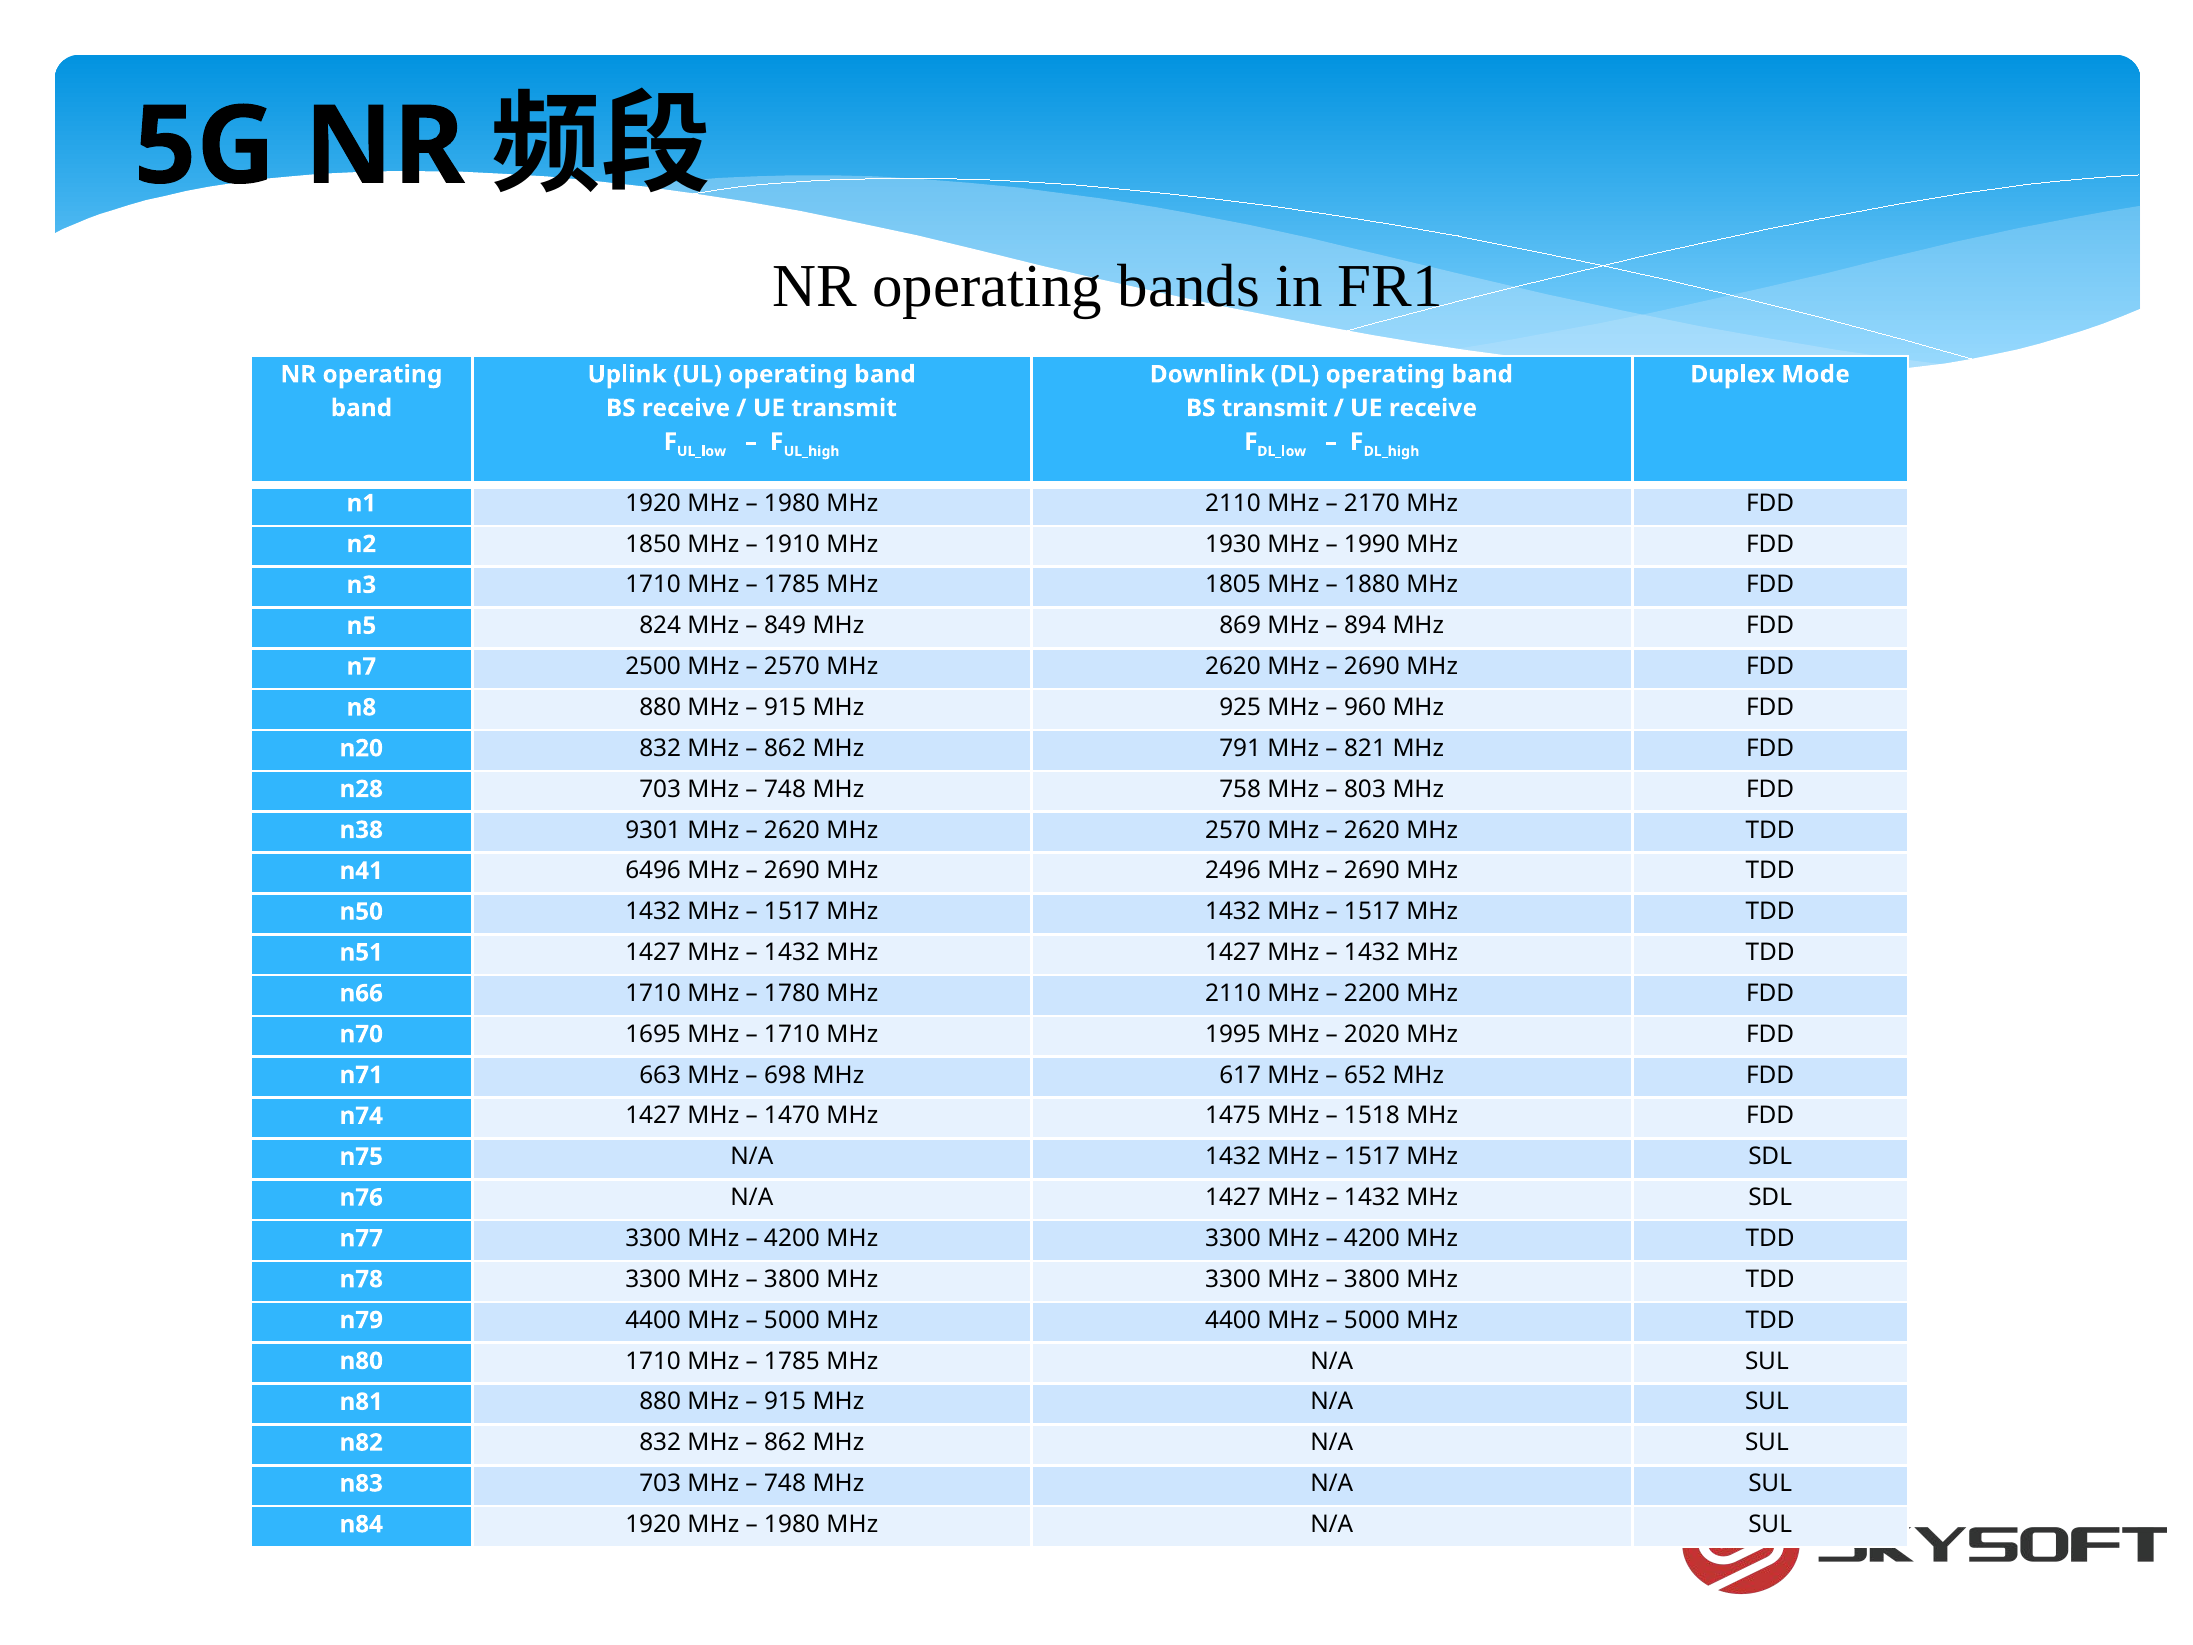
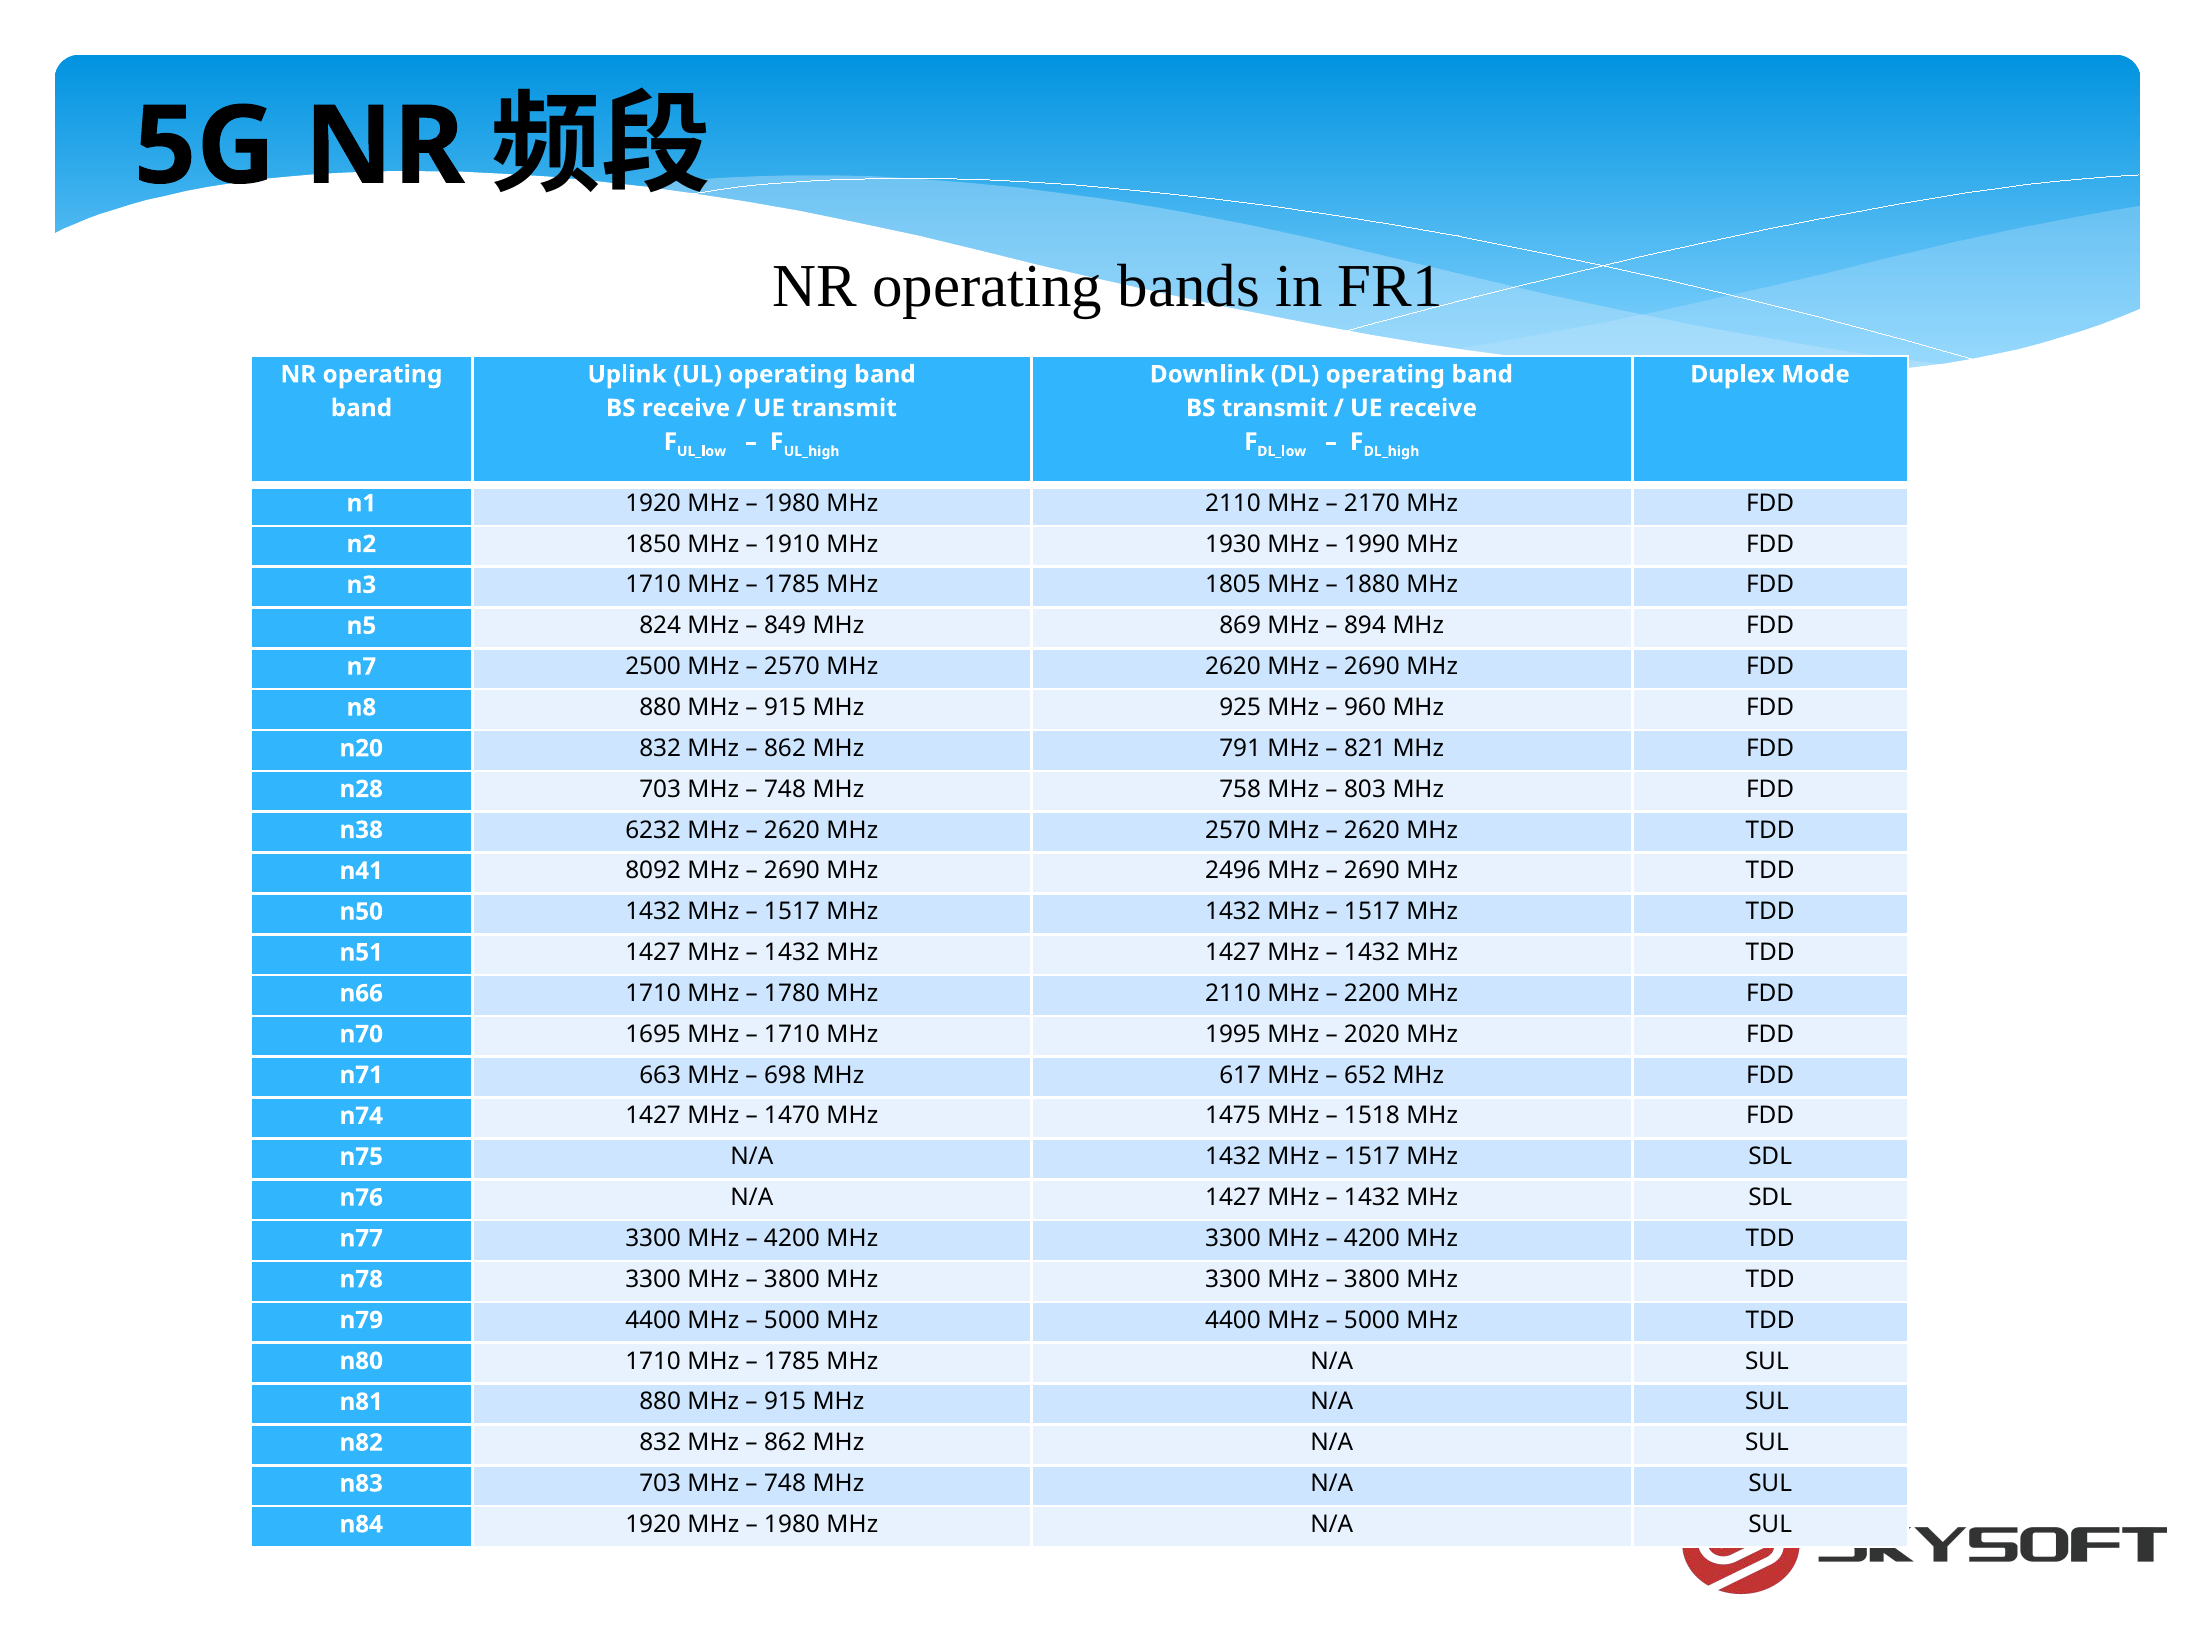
9301: 9301 -> 6232
6496: 6496 -> 8092
